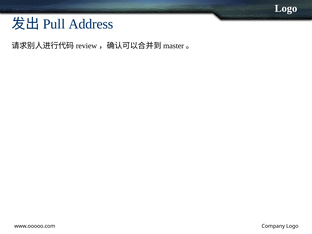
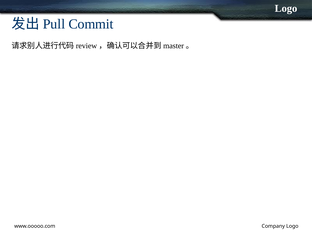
Address: Address -> Commit
